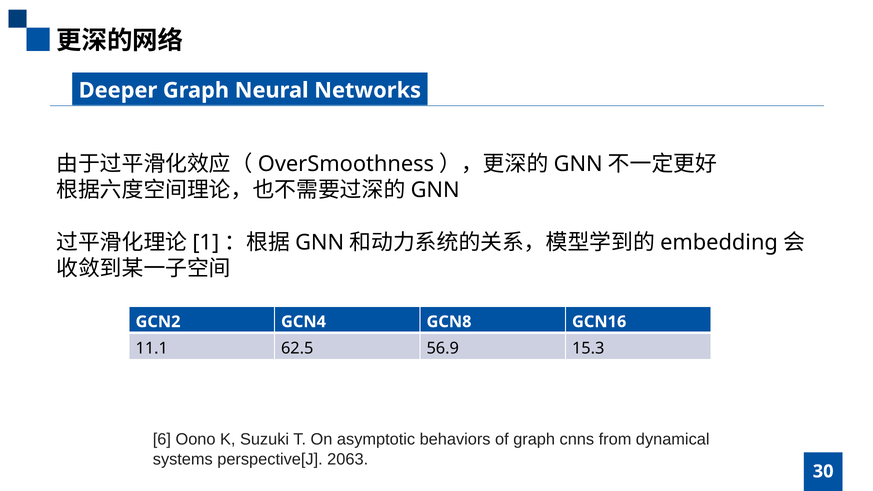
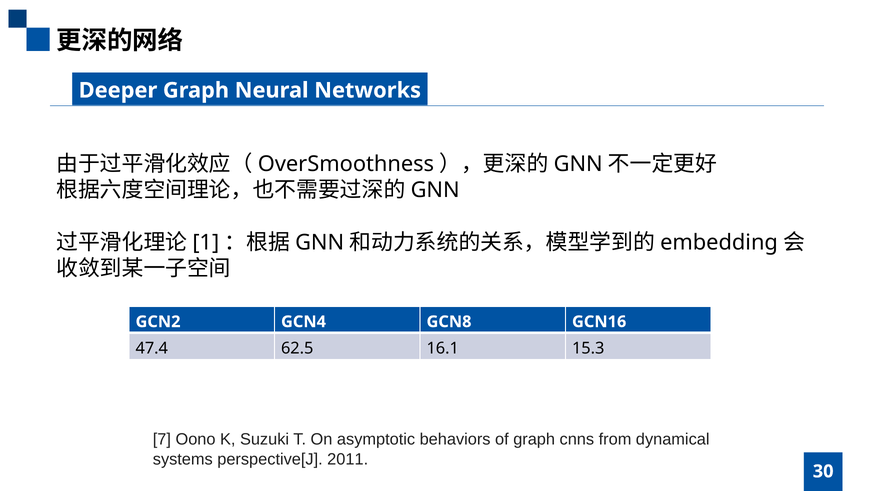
11.1: 11.1 -> 47.4
56.9: 56.9 -> 16.1
6: 6 -> 7
2063: 2063 -> 2011
